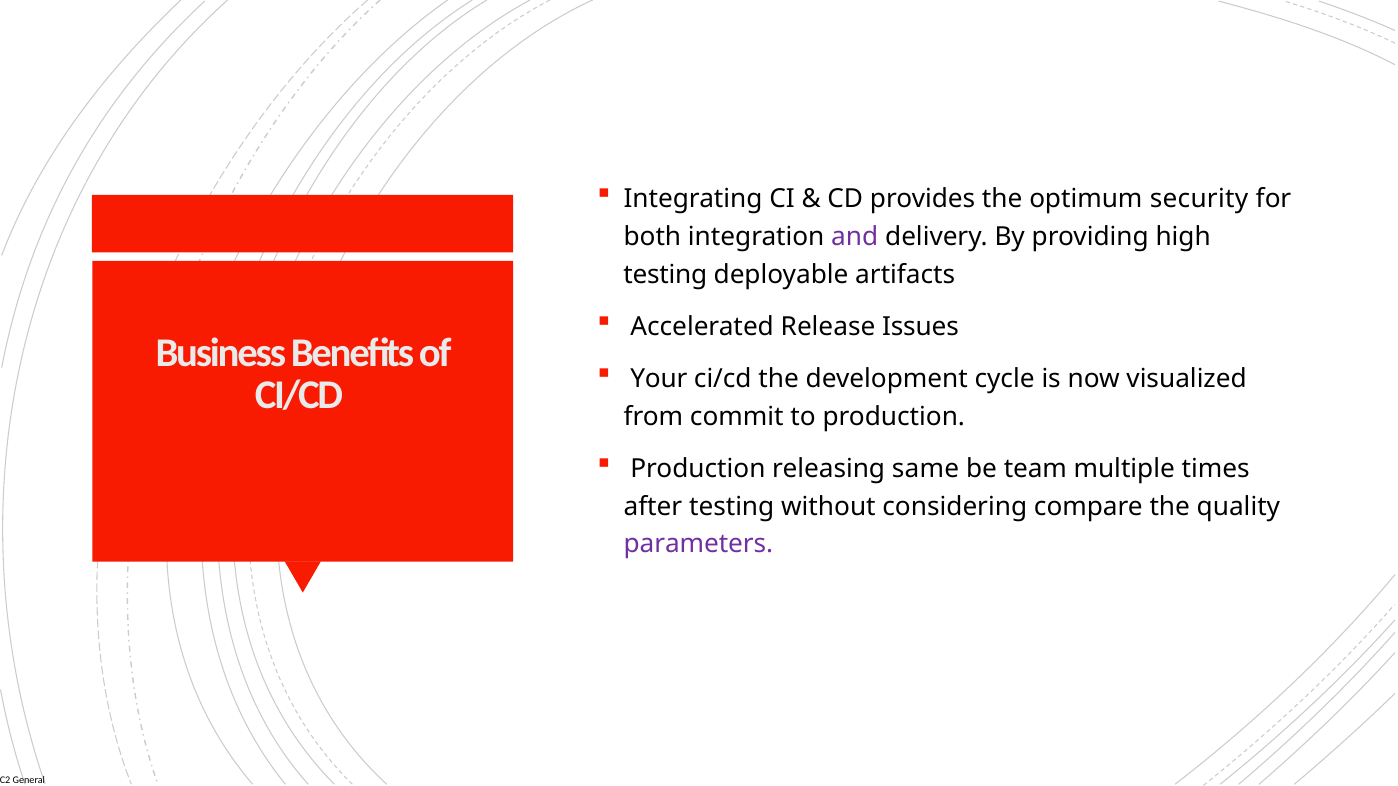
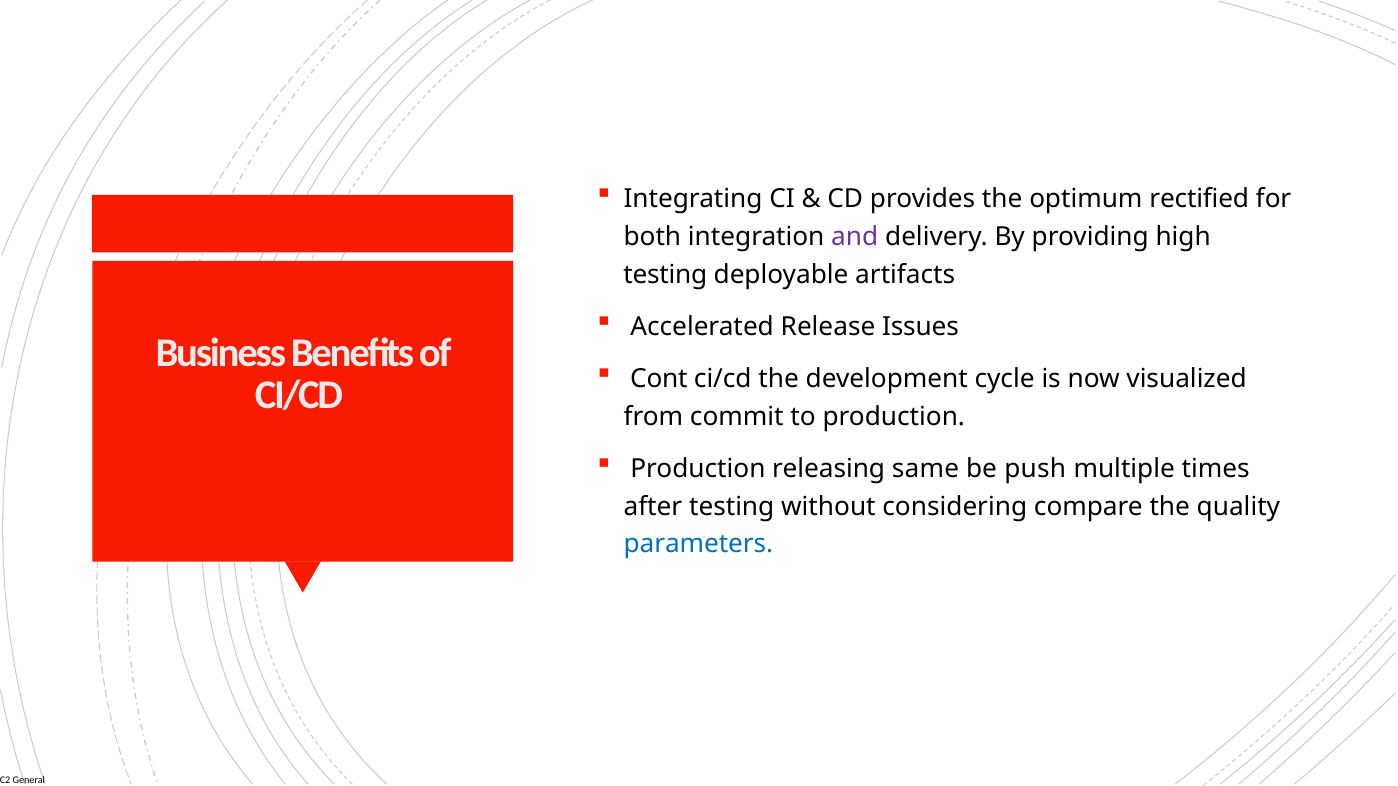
security: security -> rectified
Your: Your -> Cont
team: team -> push
parameters colour: purple -> blue
